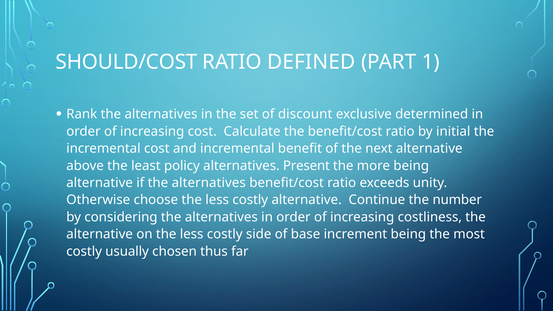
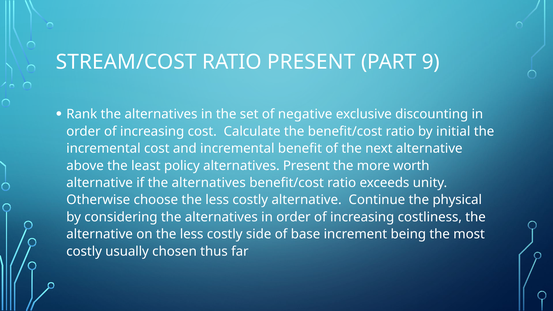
SHOULD/COST: SHOULD/COST -> STREAM/COST
RATIO DEFINED: DEFINED -> PRESENT
1: 1 -> 9
discount: discount -> negative
determined: determined -> discounting
more being: being -> worth
number: number -> physical
